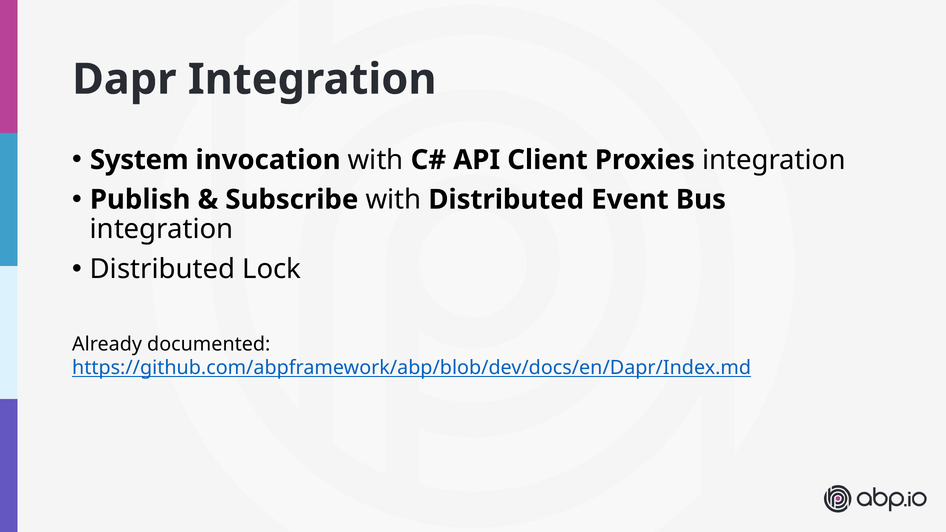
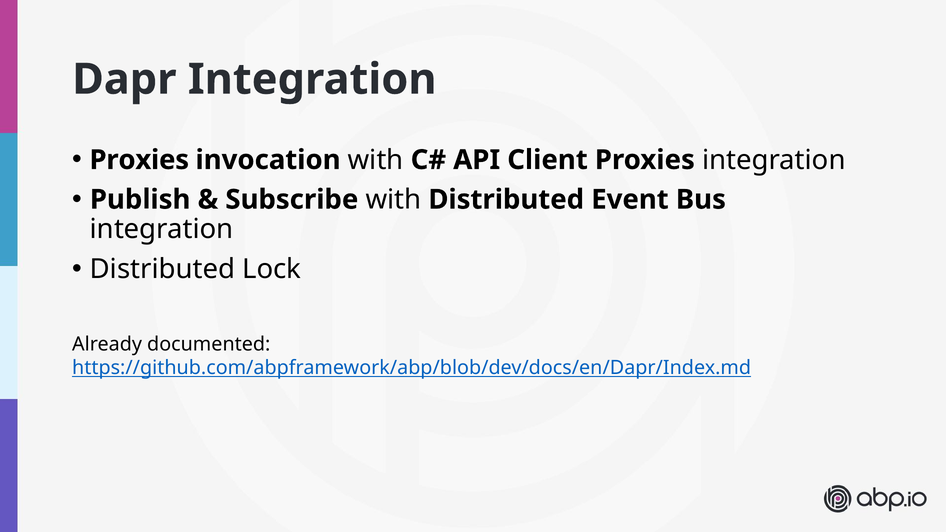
System at (139, 160): System -> Proxies
